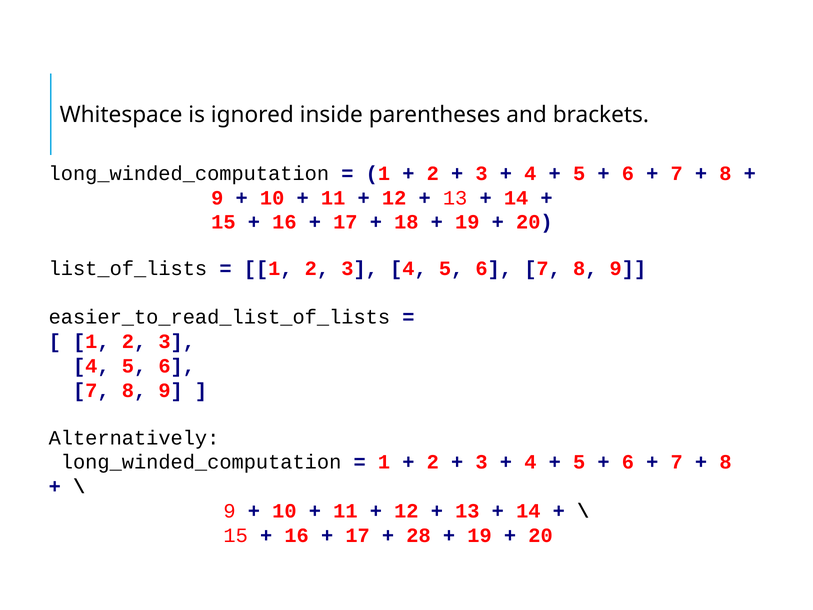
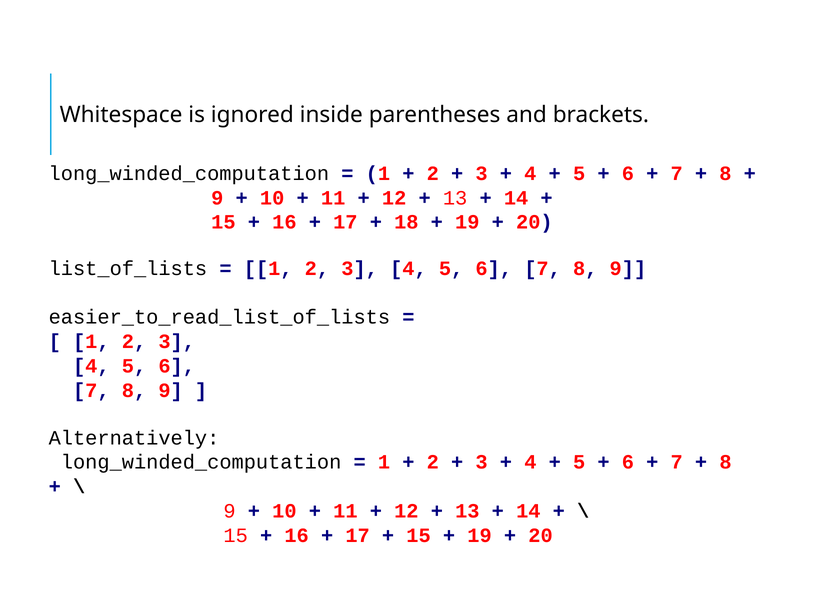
28 at (419, 535): 28 -> 15
